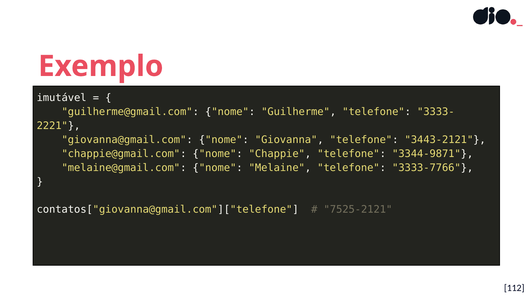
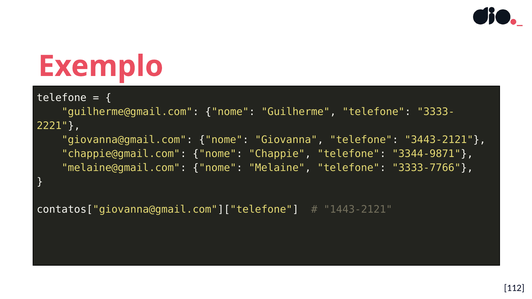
imutável at (62, 98): imutável -> telefone
7525-2121: 7525-2121 -> 1443-2121
